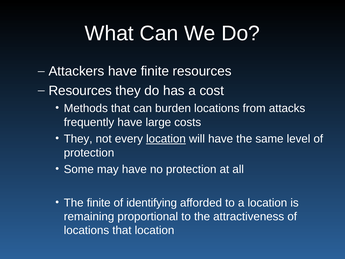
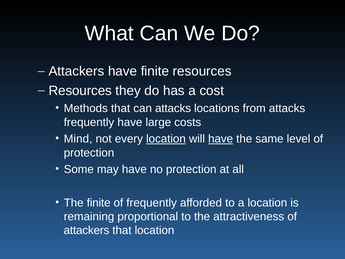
can burden: burden -> attacks
They at (78, 139): They -> Mind
have at (221, 139) underline: none -> present
of identifying: identifying -> frequently
locations at (86, 230): locations -> attackers
